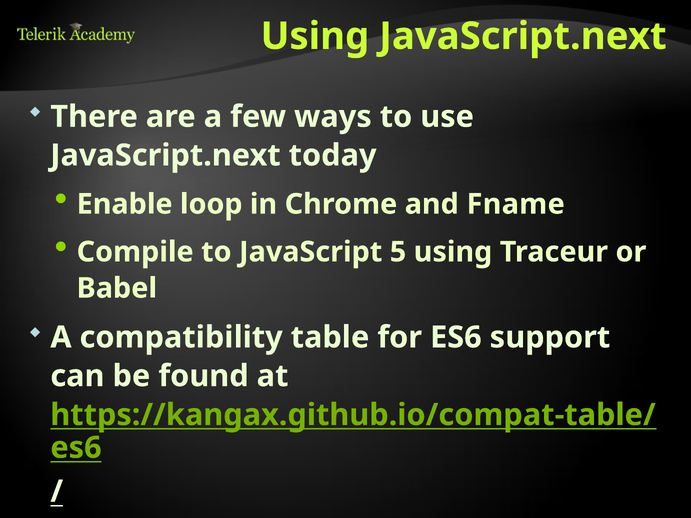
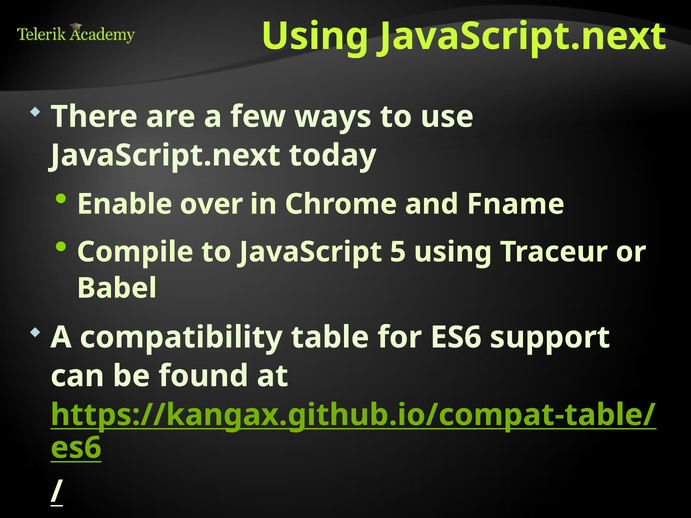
loop: loop -> over
